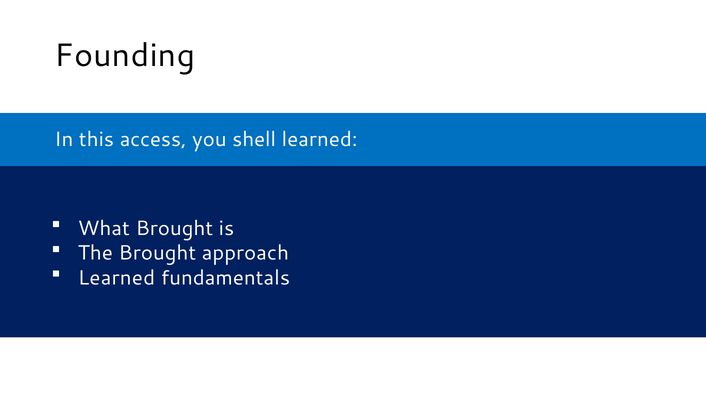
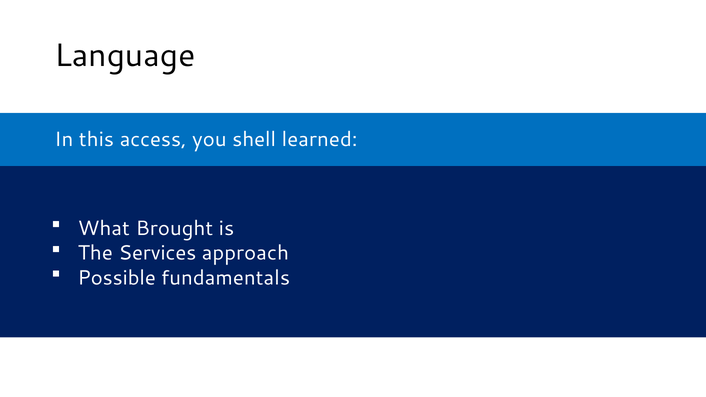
Founding: Founding -> Language
The Brought: Brought -> Services
Learned at (116, 278): Learned -> Possible
